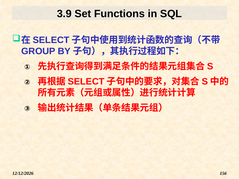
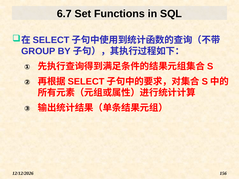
3.9: 3.9 -> 6.7
